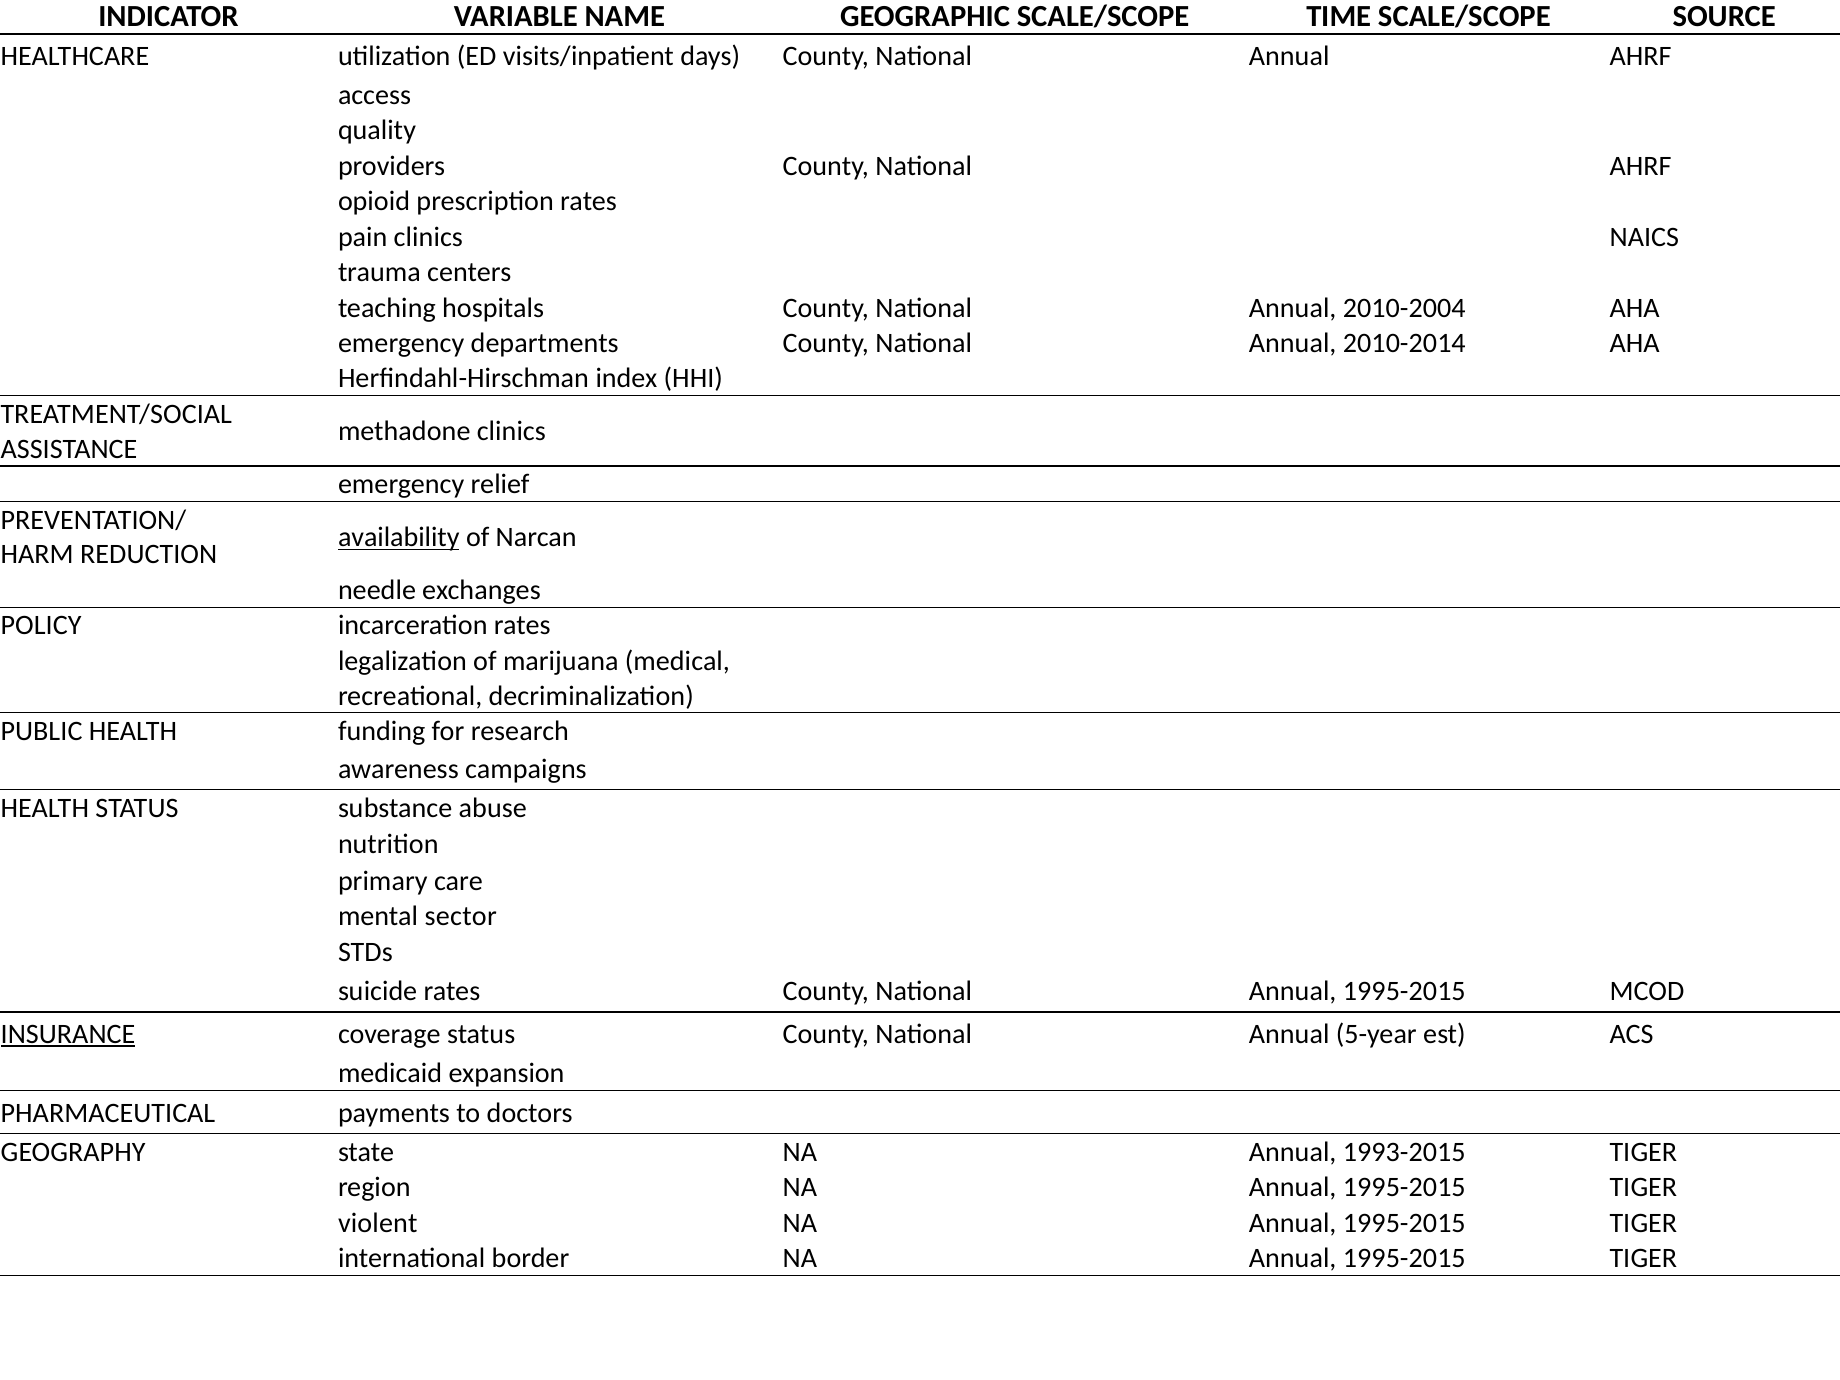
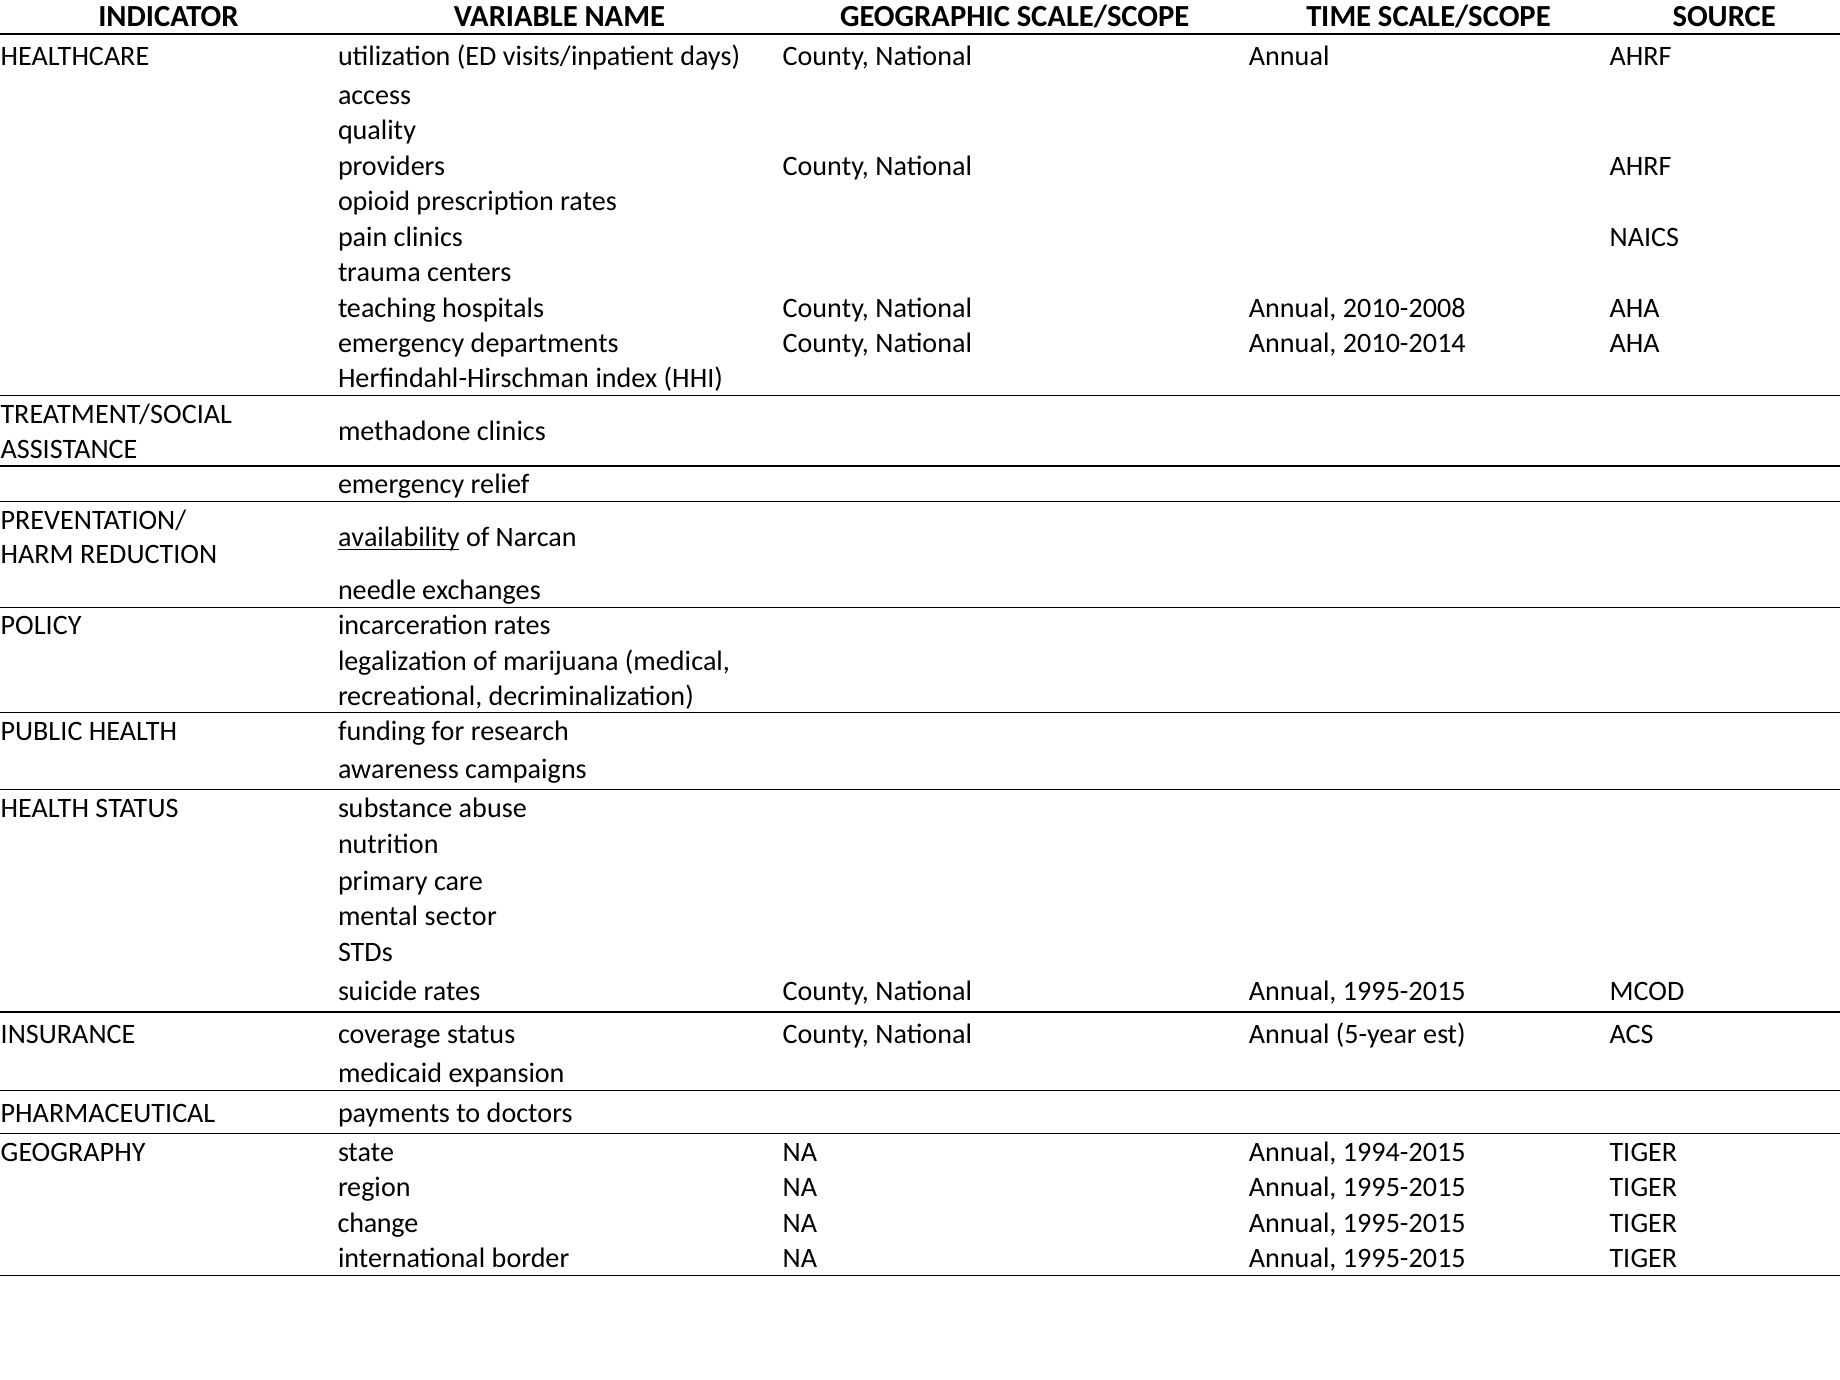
2010-2004: 2010-2004 -> 2010-2008
INSURANCE underline: present -> none
1993-2015: 1993-2015 -> 1994-2015
violent: violent -> change
